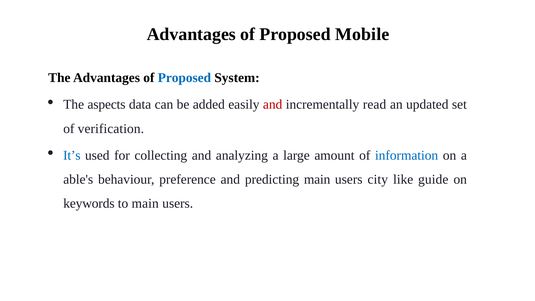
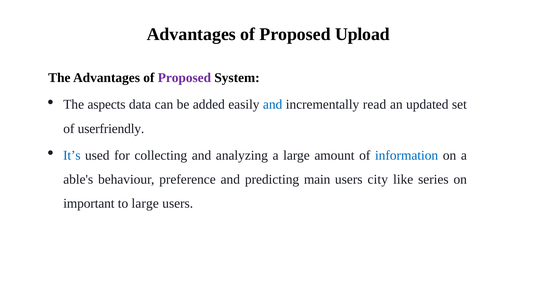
Mobile: Mobile -> Upload
Proposed at (184, 78) colour: blue -> purple
and at (273, 104) colour: red -> blue
verification: verification -> userfriendly
guide: guide -> series
keywords: keywords -> important
to main: main -> large
